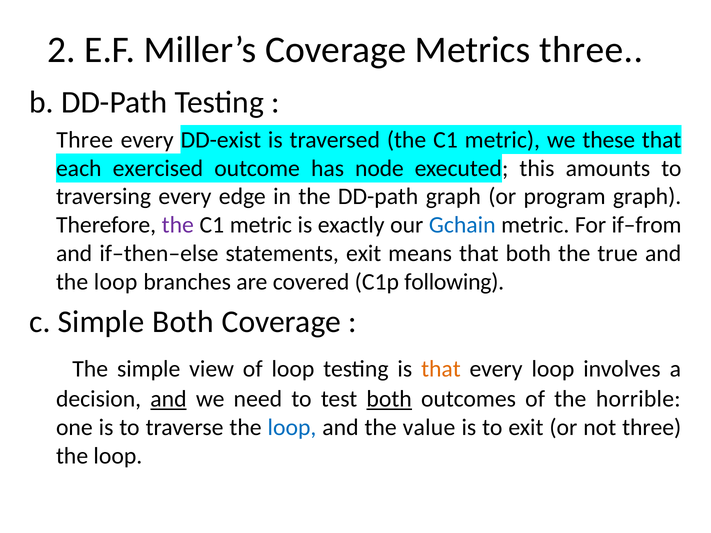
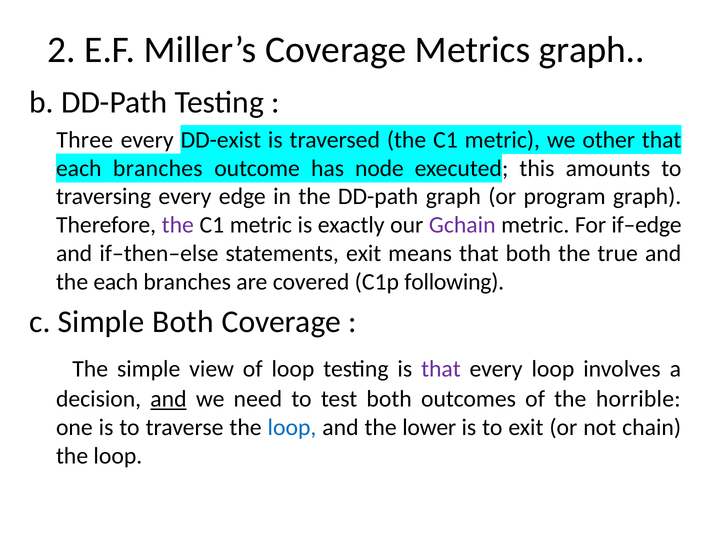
Metrics three: three -> graph
these: these -> other
exercised at (158, 168): exercised -> branches
Gchain colour: blue -> purple
if–from: if–from -> if–edge
loop at (116, 282): loop -> each
that at (441, 369) colour: orange -> purple
both at (389, 399) underline: present -> none
value: value -> lower
not three: three -> chain
